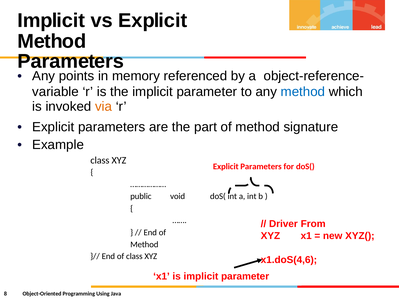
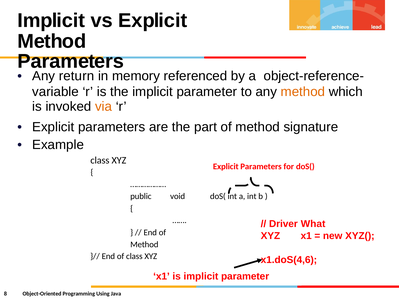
points: points -> return
method at (303, 92) colour: blue -> orange
From: From -> What
